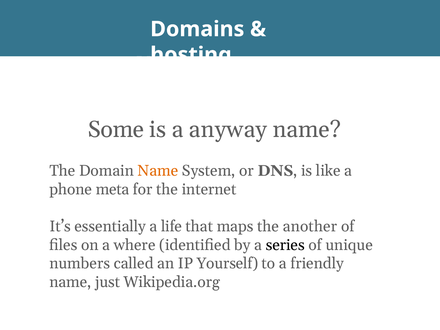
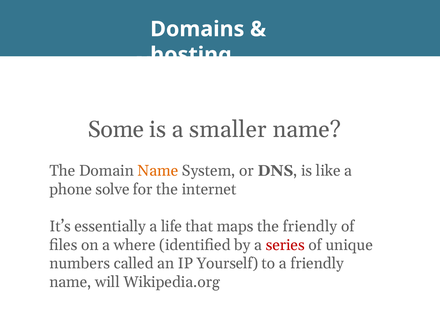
anyway: anyway -> smaller
meta: meta -> solve
the another: another -> friendly
series colour: black -> red
just: just -> will
